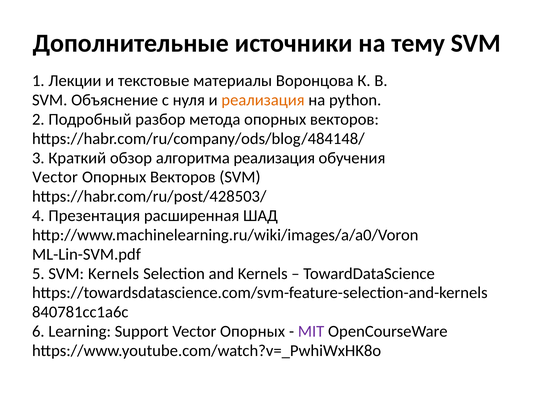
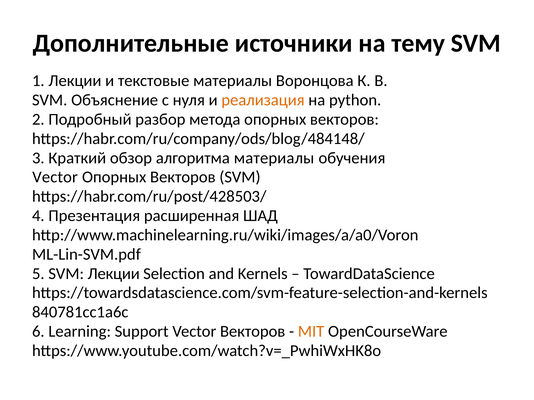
алгоритма реализация: реализация -> материалы
SVM Kernels: Kernels -> Лекции
Support Vector Опорных: Опорных -> Векторов
MIT colour: purple -> orange
